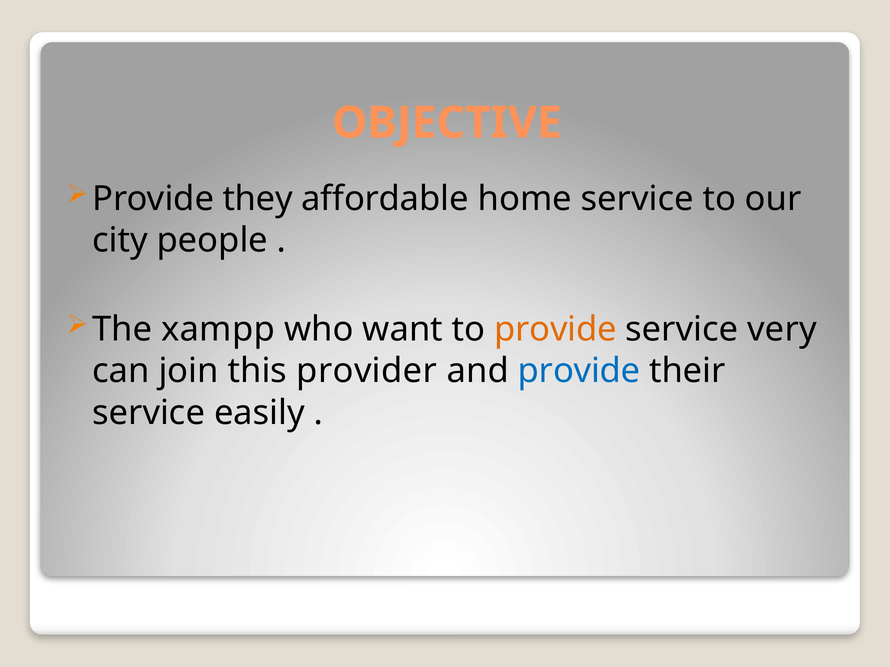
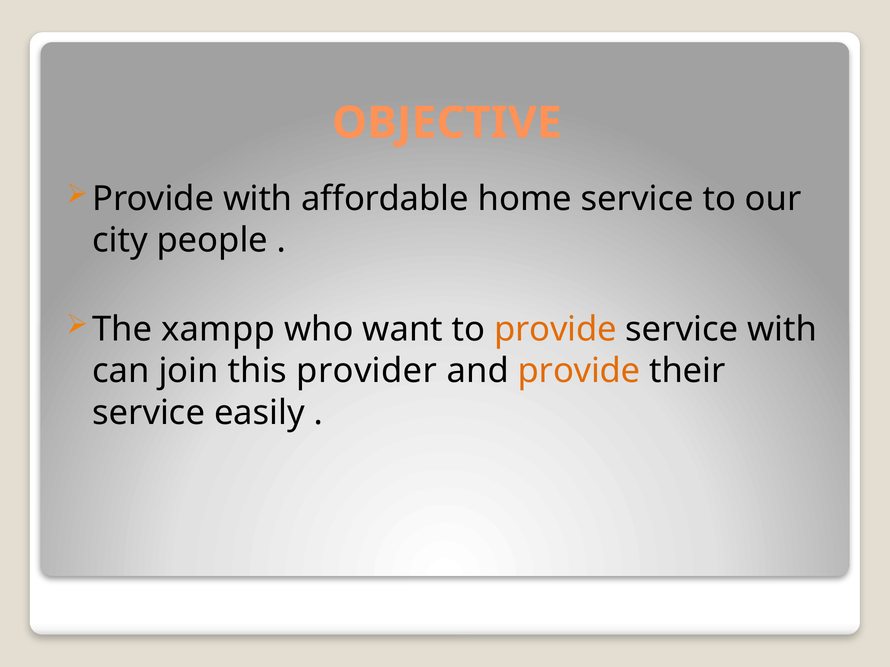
Provide they: they -> with
service very: very -> with
provide at (579, 371) colour: blue -> orange
